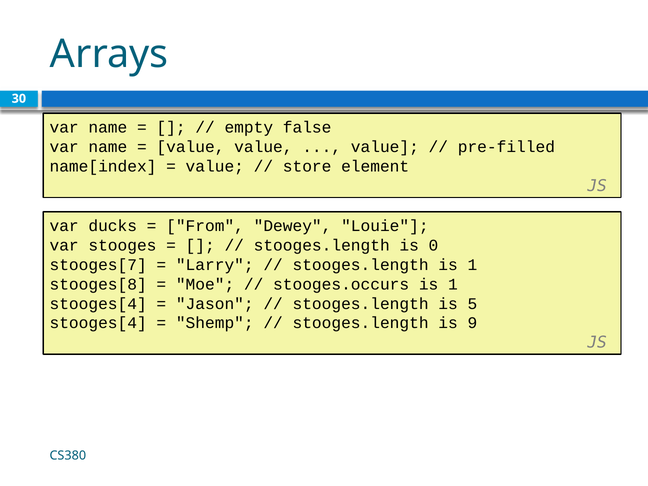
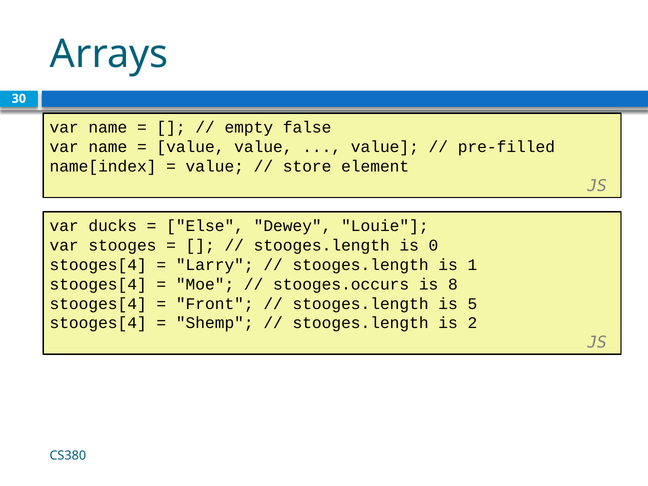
From: From -> Else
stooges[7 at (98, 265): stooges[7 -> stooges[4
stooges[8 at (98, 284): stooges[8 -> stooges[4
1 at (453, 284): 1 -> 8
Jason: Jason -> Front
9: 9 -> 2
